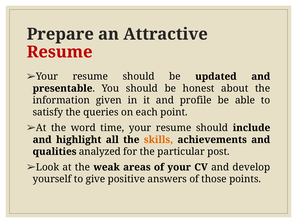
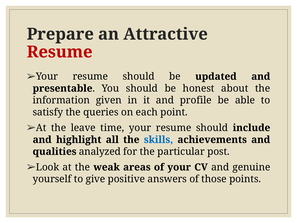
word: word -> leave
skills colour: orange -> blue
develop: develop -> genuine
